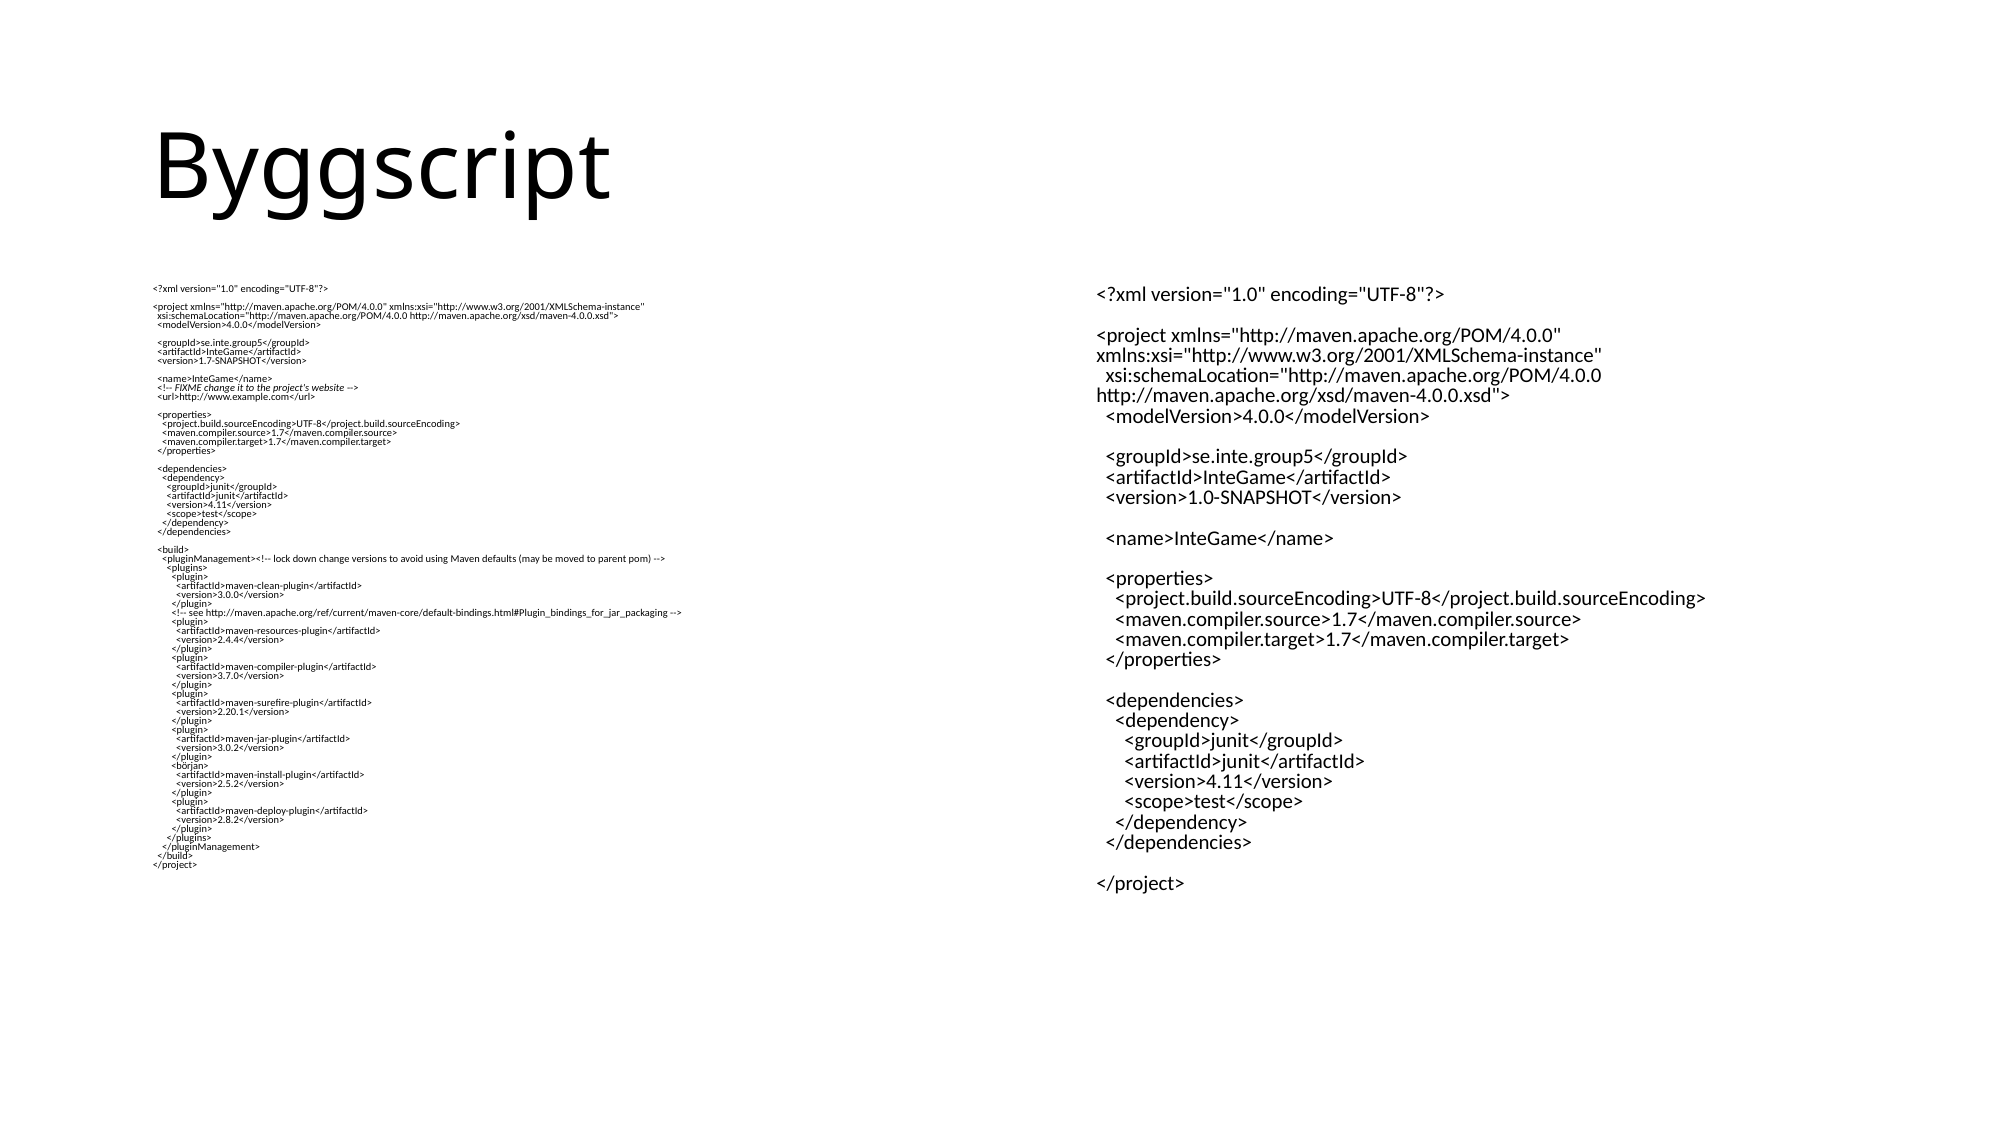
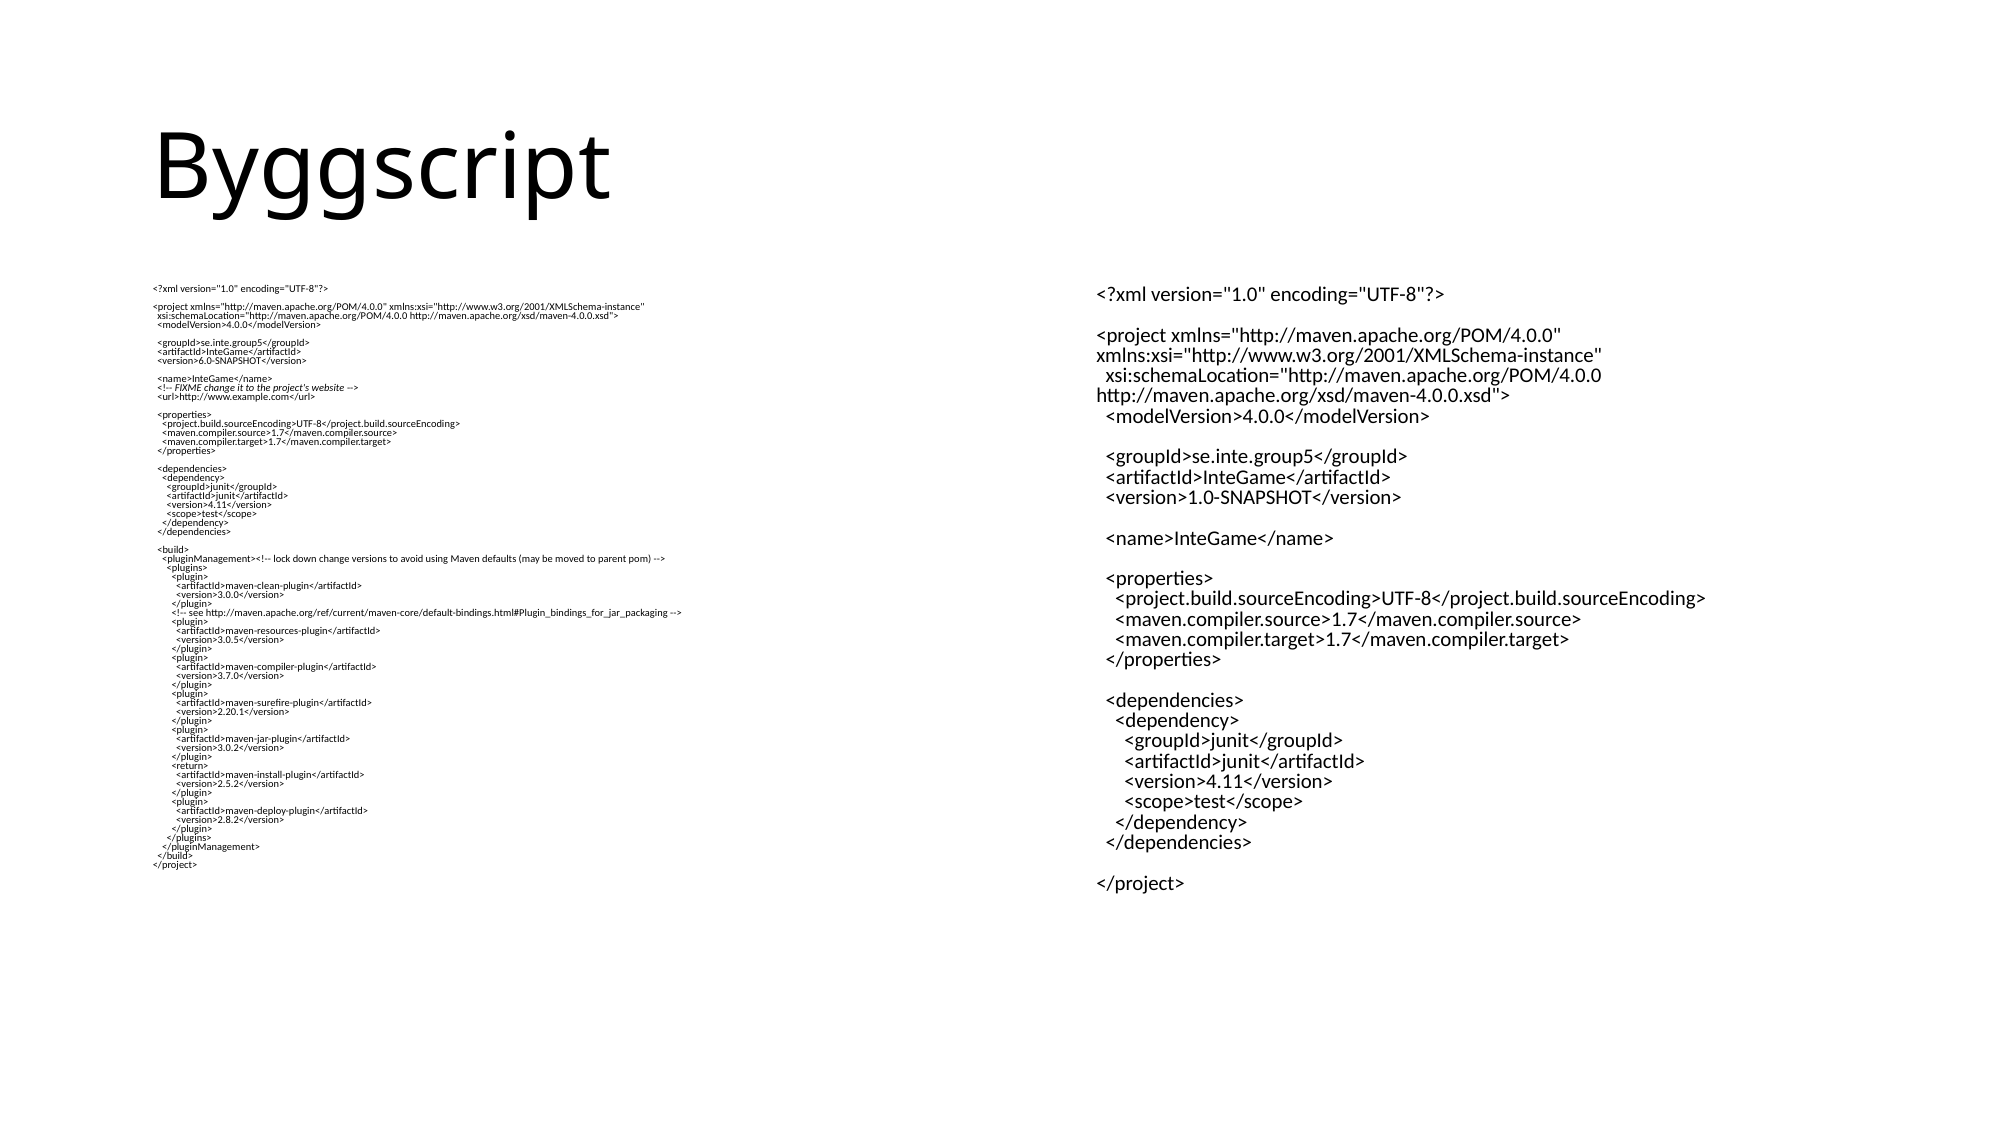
<version>1.7-SNAPSHOT</version>: <version>1.7-SNAPSHOT</version> -> <version>6.0-SNAPSHOT</version>
<version>2.4.4</version>: <version>2.4.4</version> -> <version>3.0.5</version>
<början>: <början> -> <return>
